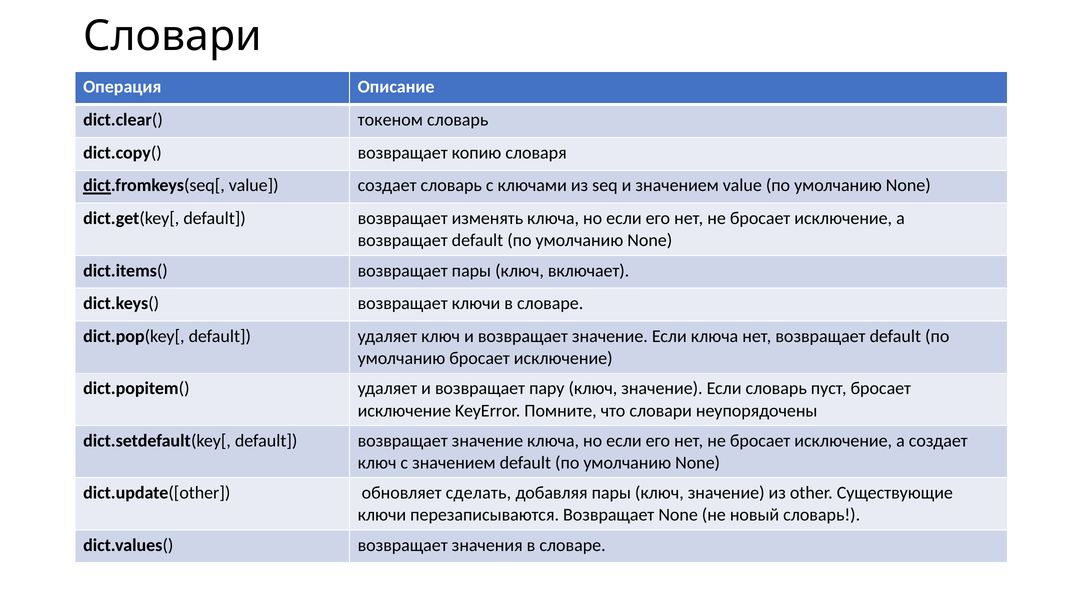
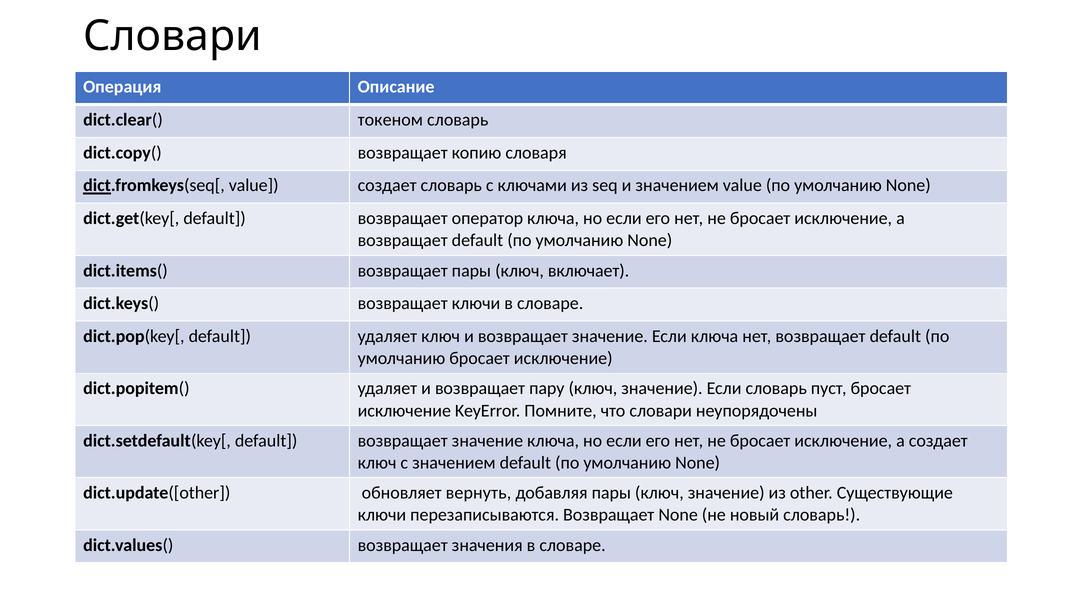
изменять: изменять -> оператор
сделать: сделать -> вернуть
